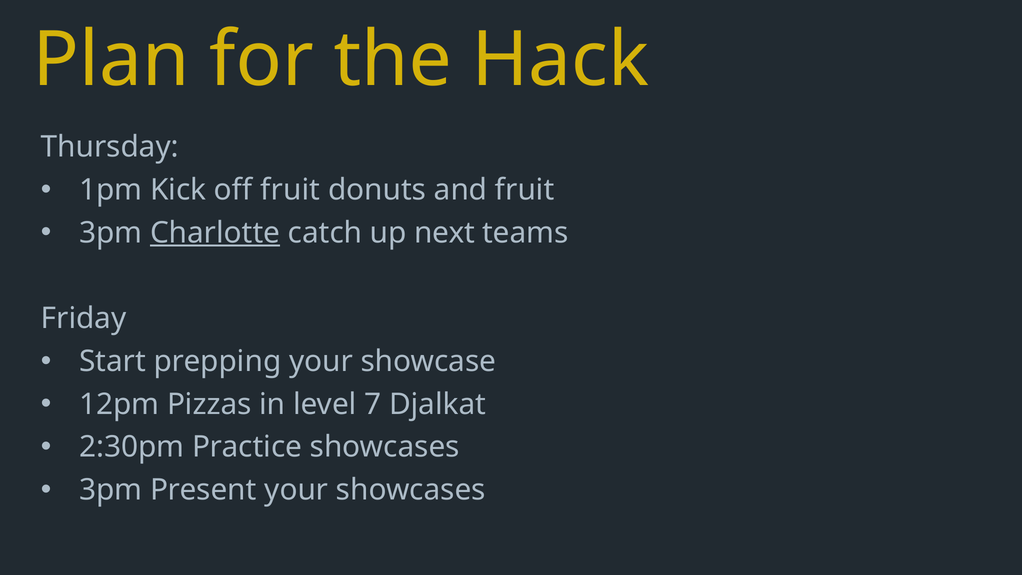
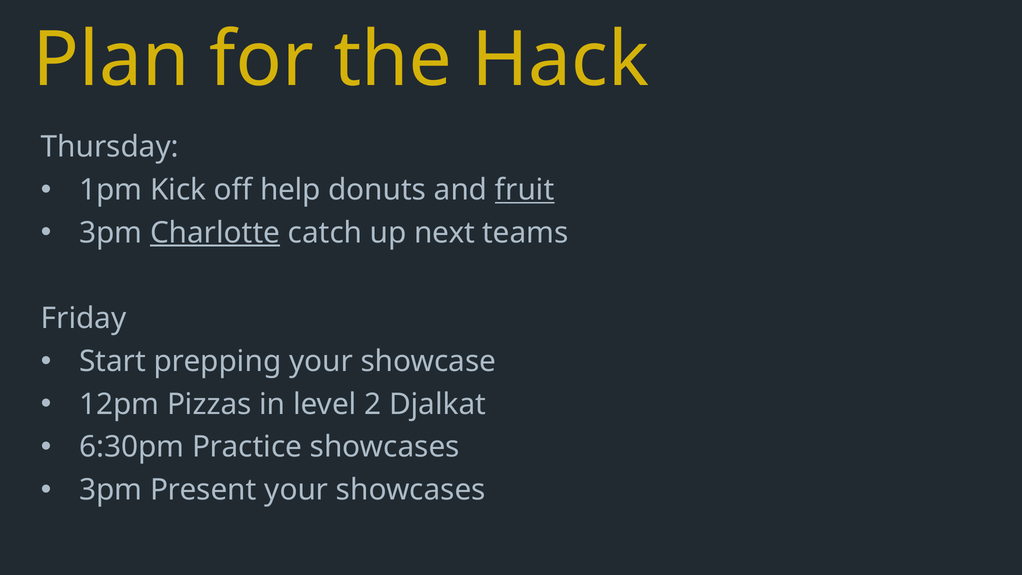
off fruit: fruit -> help
fruit at (525, 190) underline: none -> present
7: 7 -> 2
2:30pm: 2:30pm -> 6:30pm
